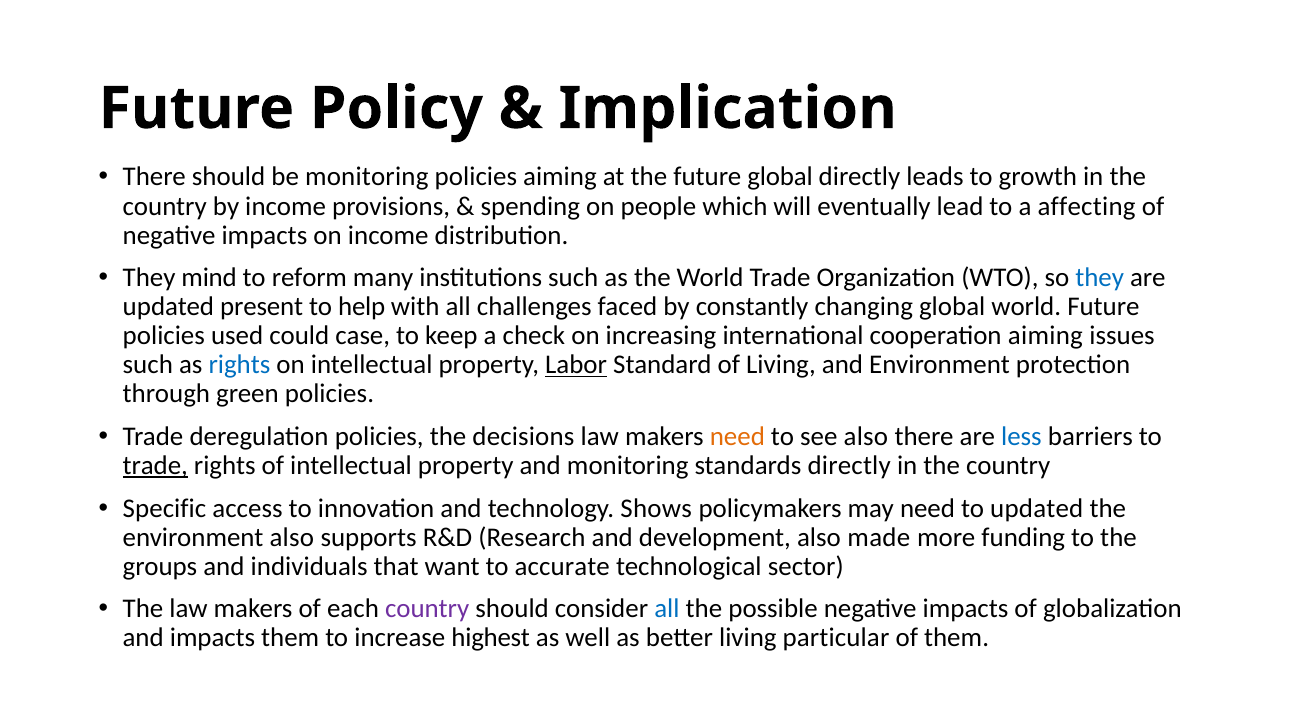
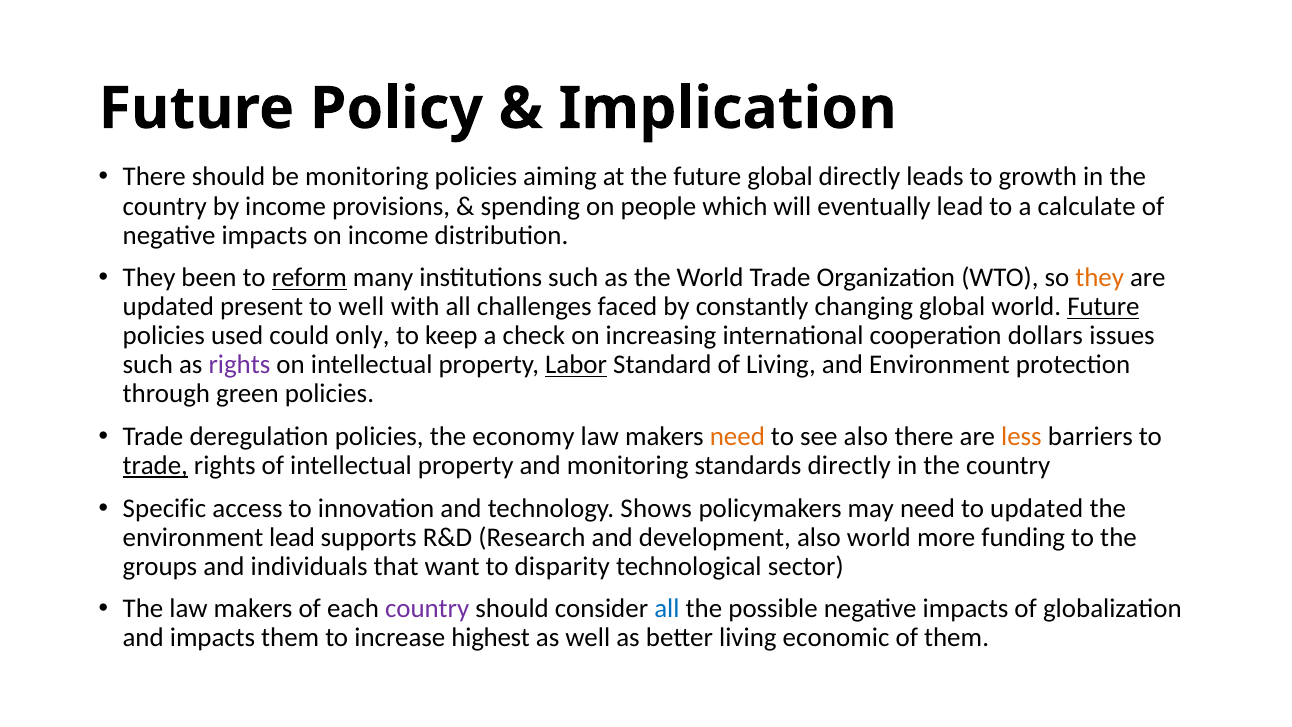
affecting: affecting -> calculate
mind: mind -> been
reform underline: none -> present
they at (1100, 278) colour: blue -> orange
to help: help -> well
Future at (1103, 307) underline: none -> present
case: case -> only
cooperation aiming: aiming -> dollars
rights at (239, 365) colour: blue -> purple
decisions: decisions -> economy
less colour: blue -> orange
environment also: also -> lead
also made: made -> world
accurate: accurate -> disparity
particular: particular -> economic
